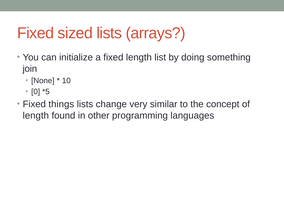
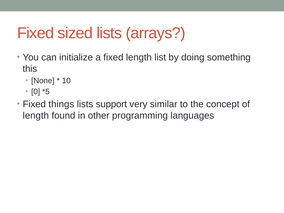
join: join -> this
change: change -> support
